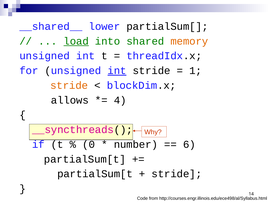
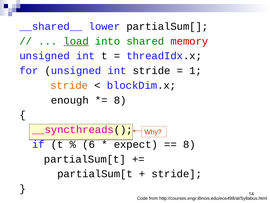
memory colour: orange -> red
int at (117, 70) underline: present -> none
allows: allows -> enough
4 at (120, 100): 4 -> 8
0: 0 -> 6
number: number -> expect
6 at (189, 144): 6 -> 8
